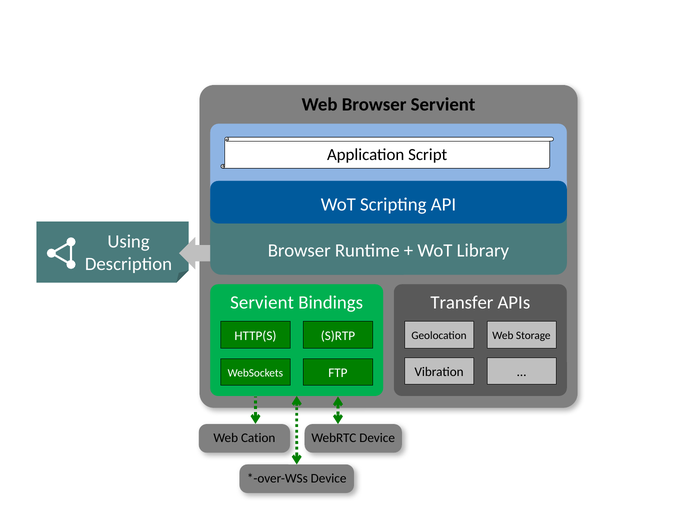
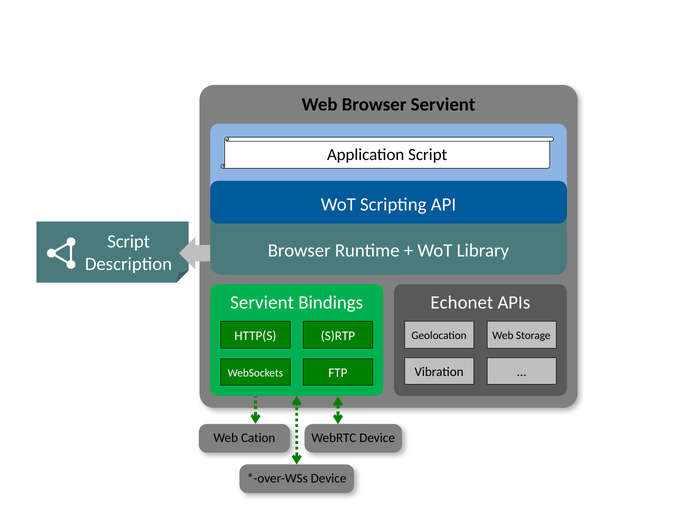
Using at (129, 241): Using -> Script
Transfer: Transfer -> Echonet
